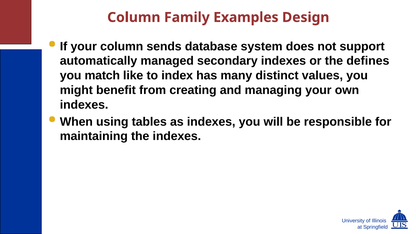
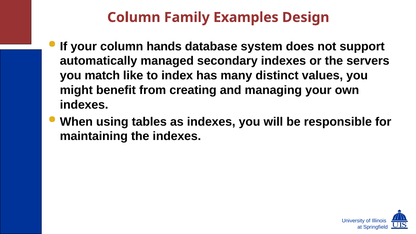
sends: sends -> hands
defines: defines -> servers
